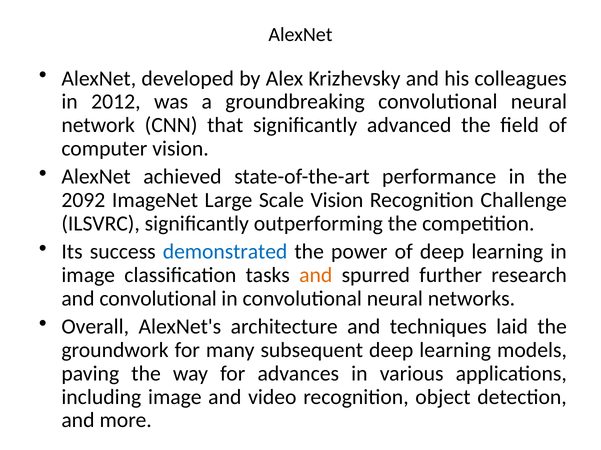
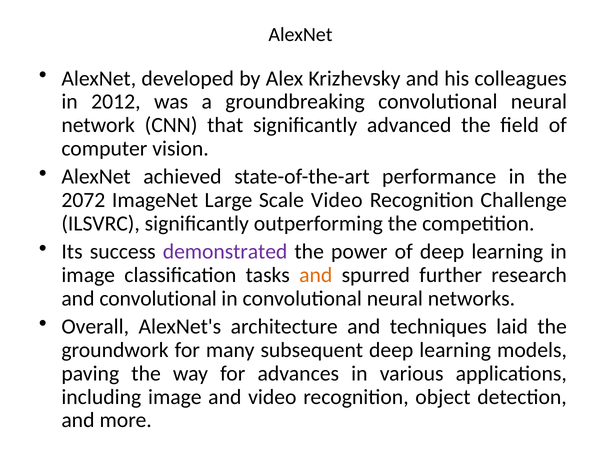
2092: 2092 -> 2072
Scale Vision: Vision -> Video
demonstrated colour: blue -> purple
